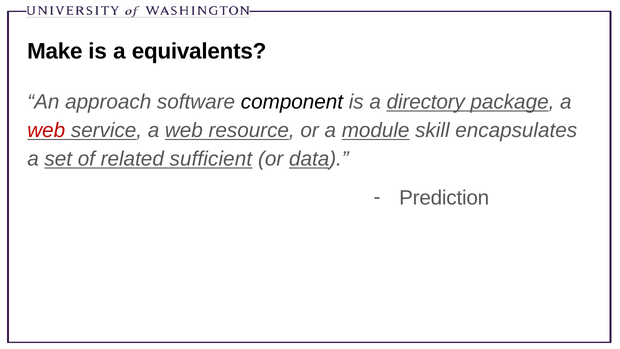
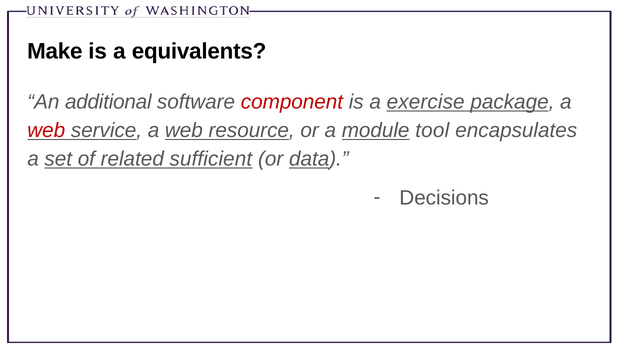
approach: approach -> additional
component colour: black -> red
directory: directory -> exercise
skill: skill -> tool
Prediction: Prediction -> Decisions
